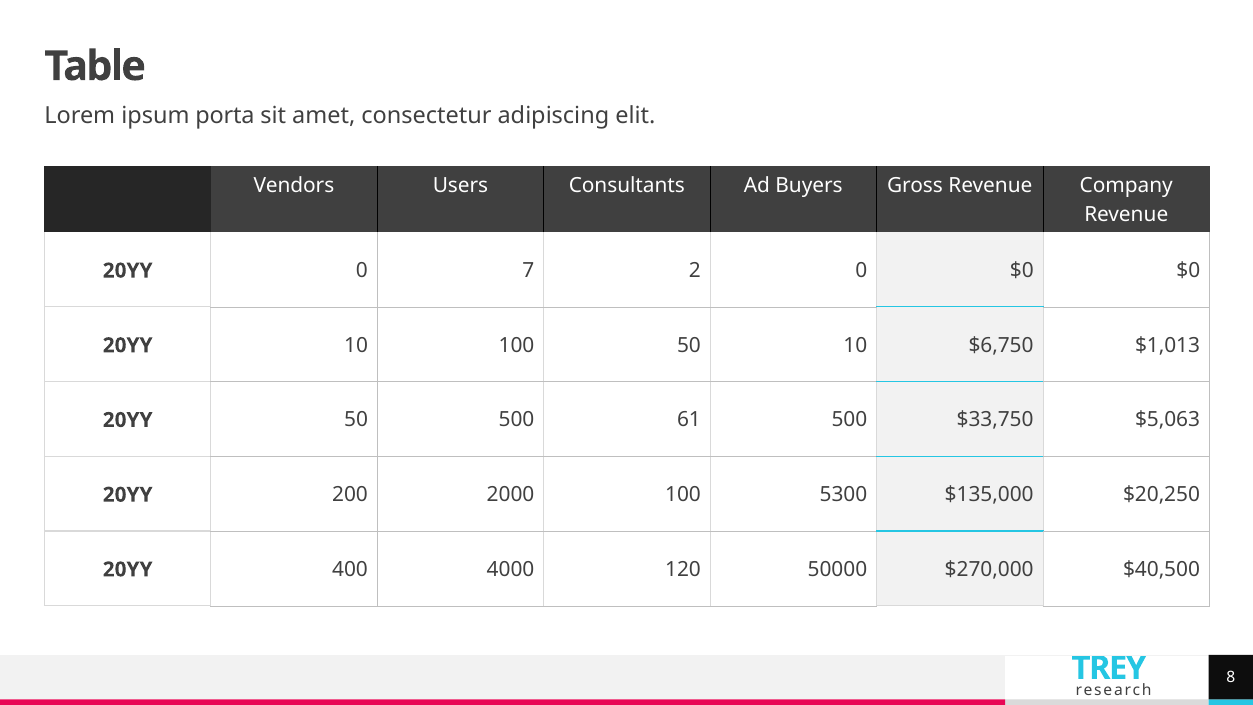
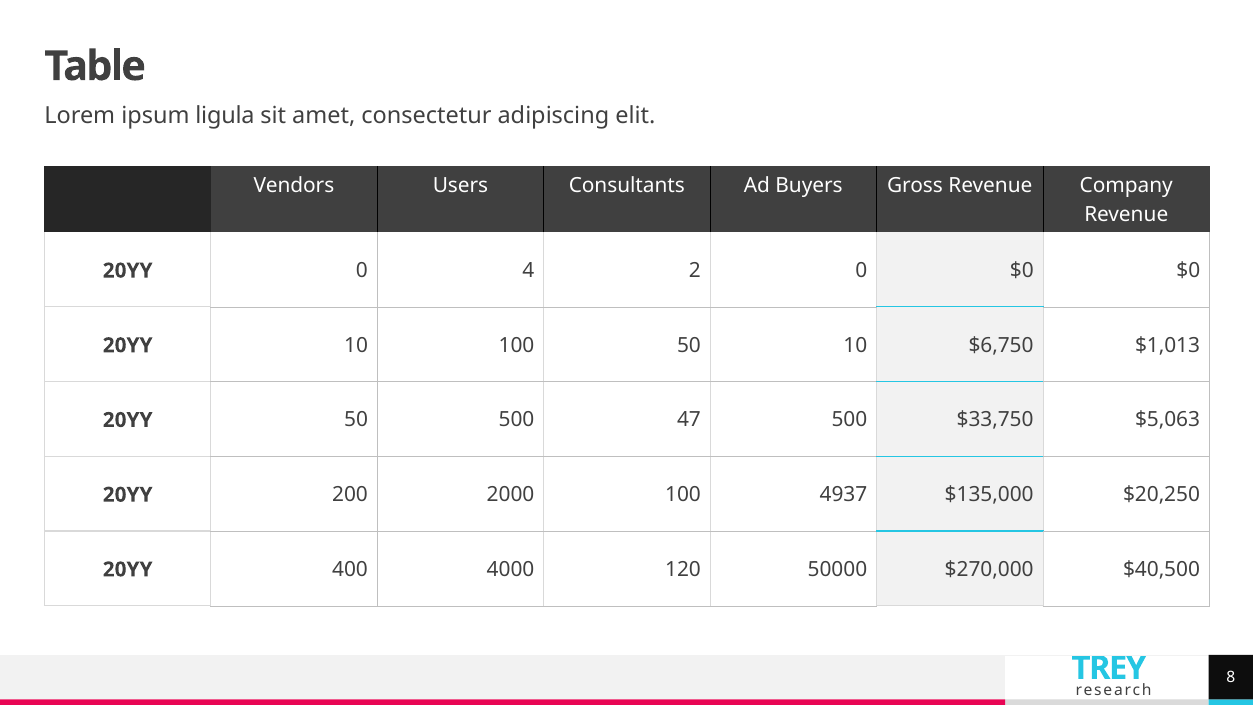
porta: porta -> ligula
7: 7 -> 4
61: 61 -> 47
5300: 5300 -> 4937
